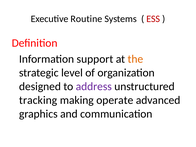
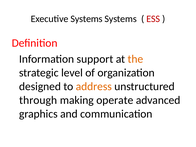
Executive Routine: Routine -> Systems
address colour: purple -> orange
tracking: tracking -> through
